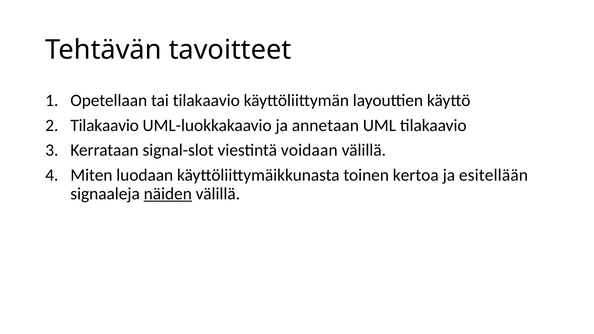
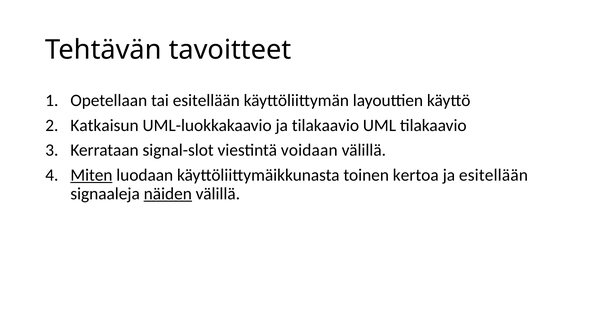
tai tilakaavio: tilakaavio -> esitellään
Tilakaavio at (105, 125): Tilakaavio -> Katkaisun
ja annetaan: annetaan -> tilakaavio
Miten underline: none -> present
